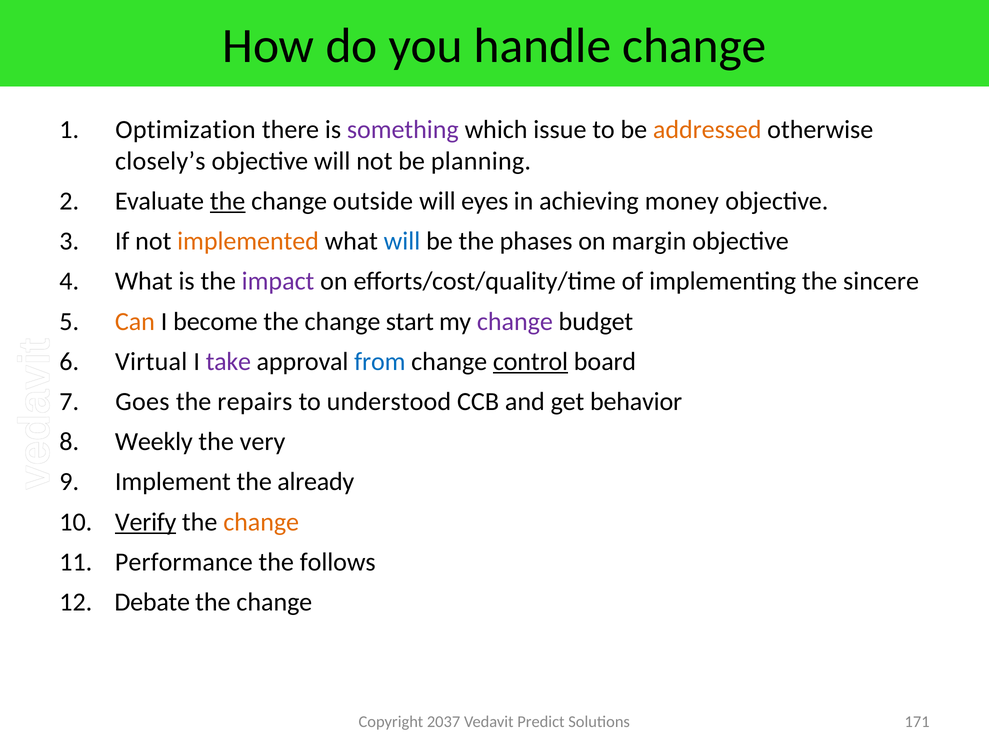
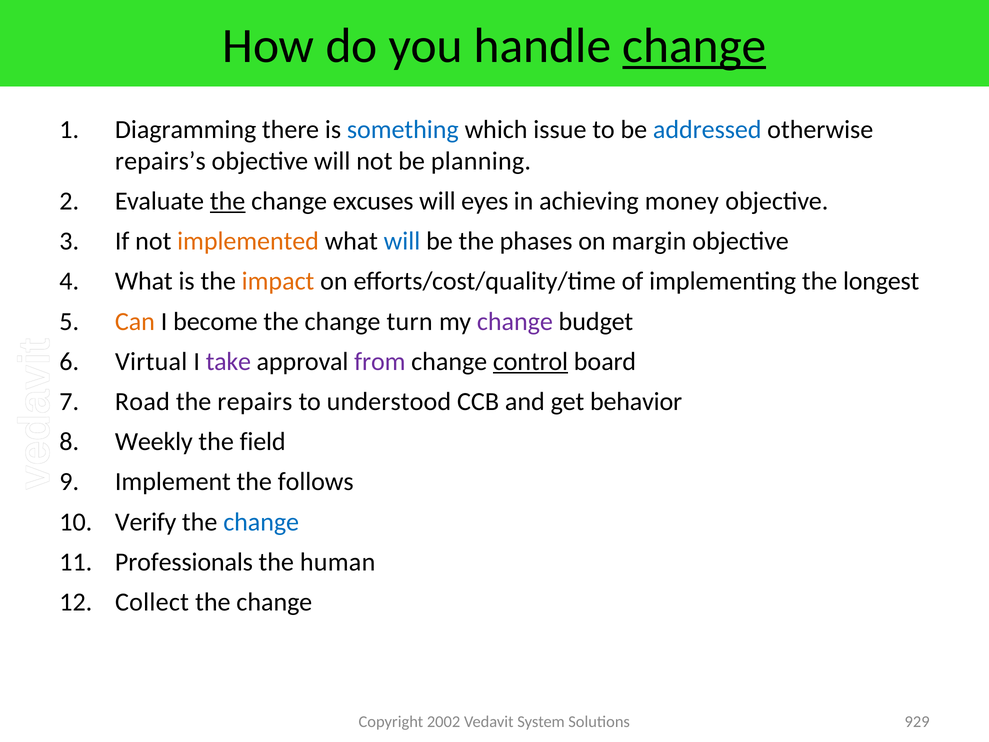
change at (694, 46) underline: none -> present
Optimization: Optimization -> Diagramming
something colour: purple -> blue
addressed colour: orange -> blue
closely’s: closely’s -> repairs’s
outside: outside -> excuses
impact colour: purple -> orange
sincere: sincere -> longest
start: start -> turn
from colour: blue -> purple
Goes: Goes -> Road
very: very -> field
already: already -> follows
Verify underline: present -> none
change at (261, 522) colour: orange -> blue
Performance: Performance -> Professionals
follows: follows -> human
Debate: Debate -> Collect
2037: 2037 -> 2002
Predict: Predict -> System
171: 171 -> 929
